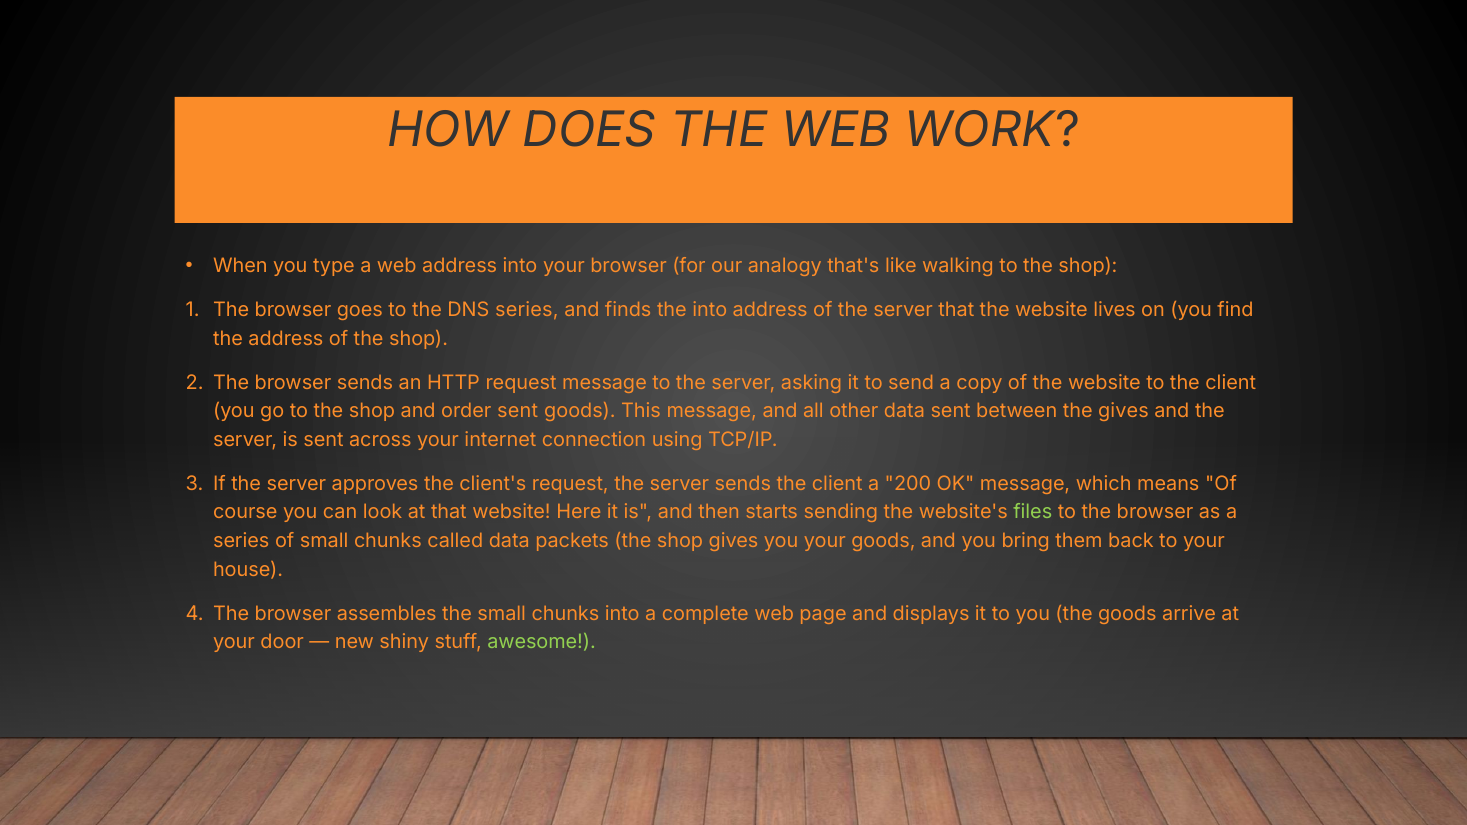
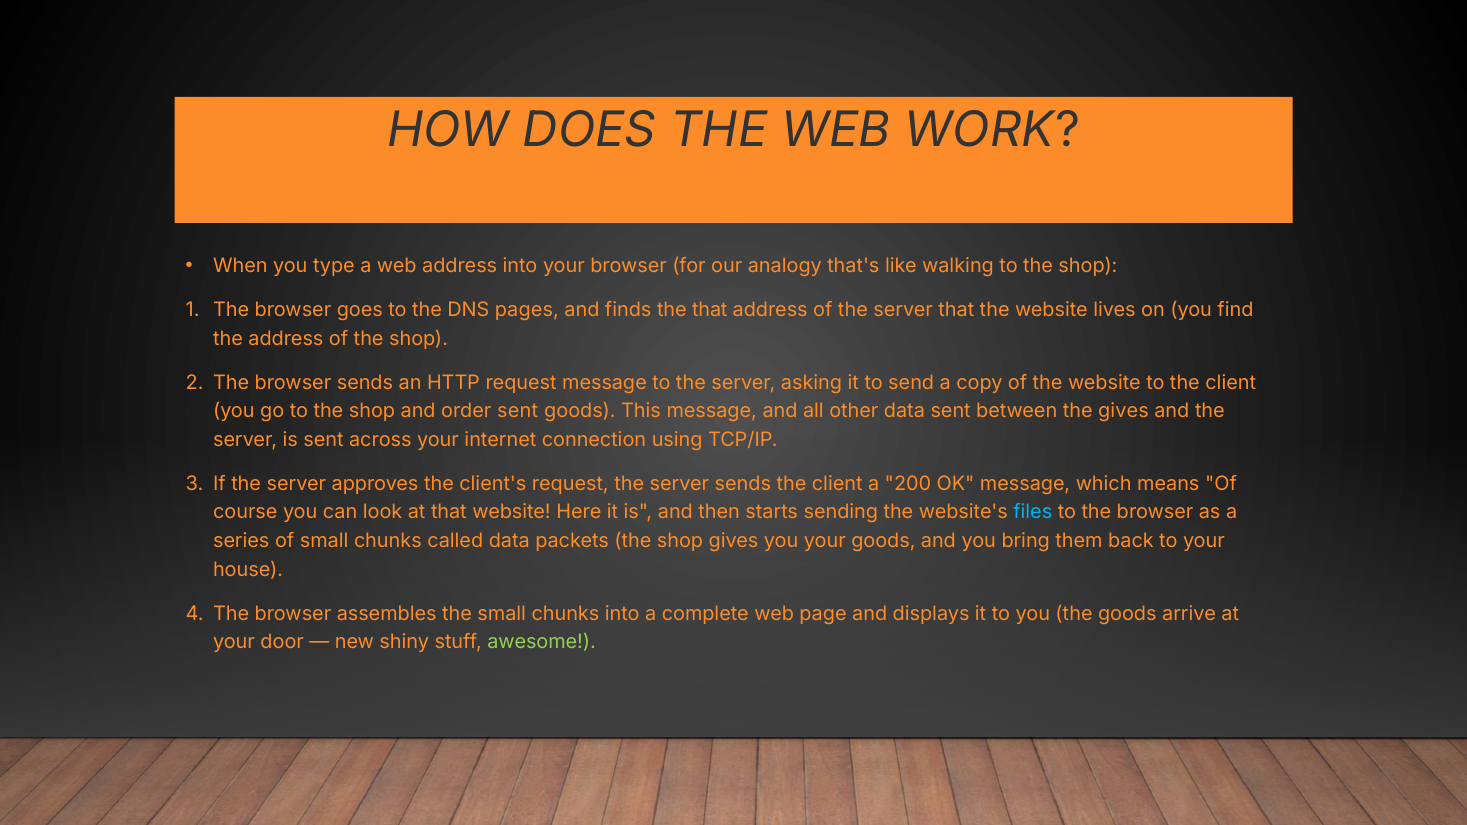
DNS series: series -> pages
the into: into -> that
files colour: light green -> light blue
